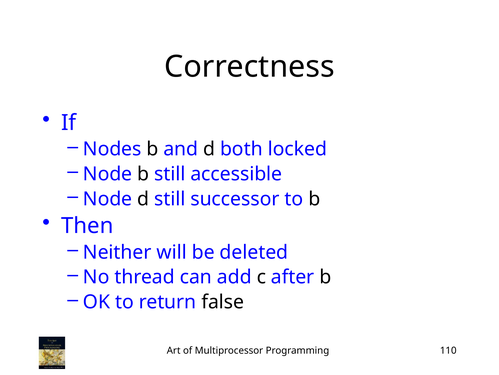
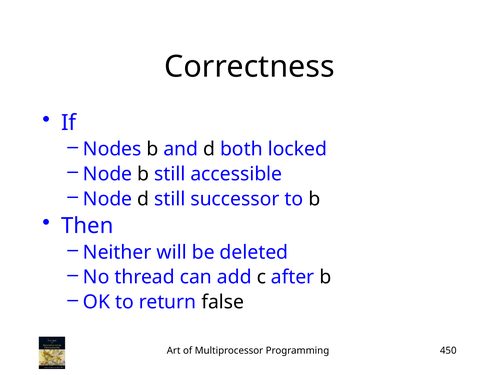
110: 110 -> 450
